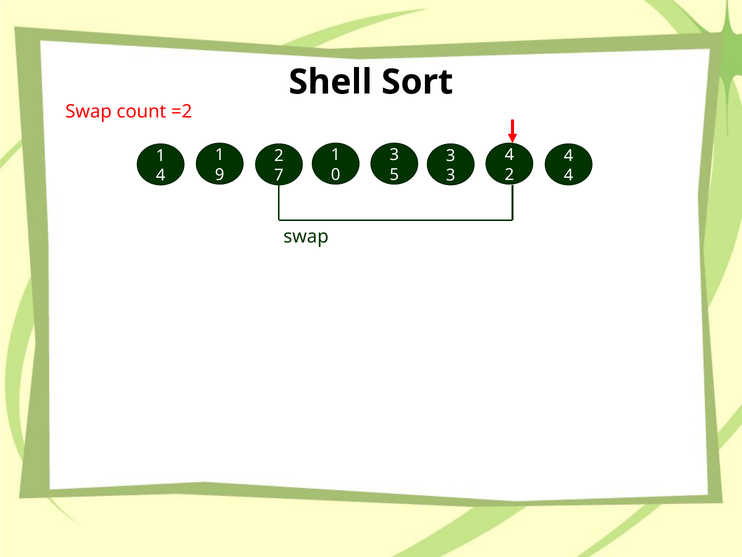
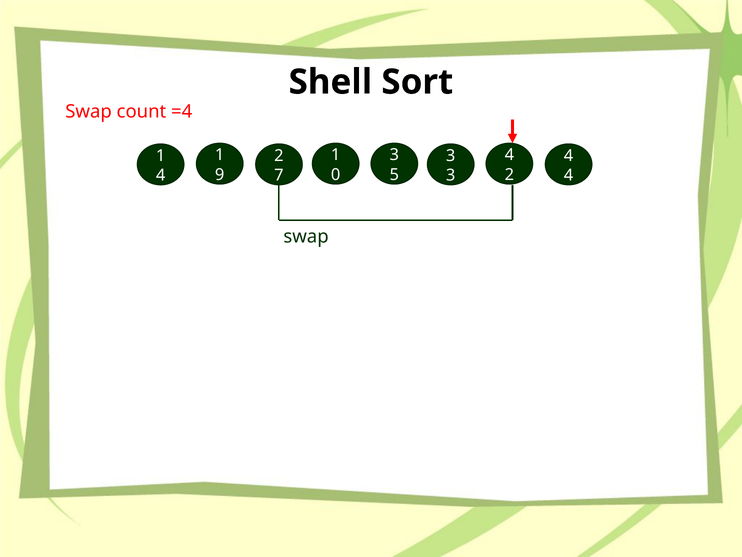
=2: =2 -> =4
